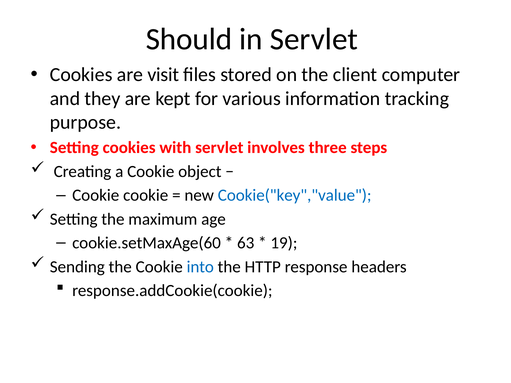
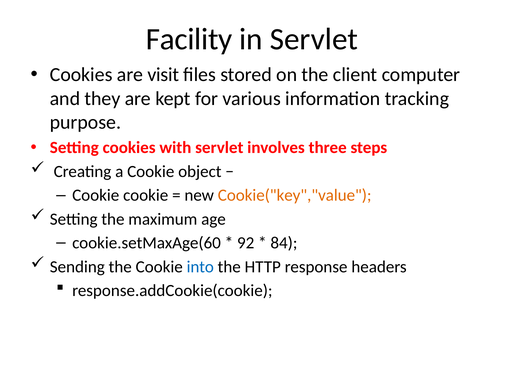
Should: Should -> Facility
Cookie("key","value colour: blue -> orange
63: 63 -> 92
19: 19 -> 84
